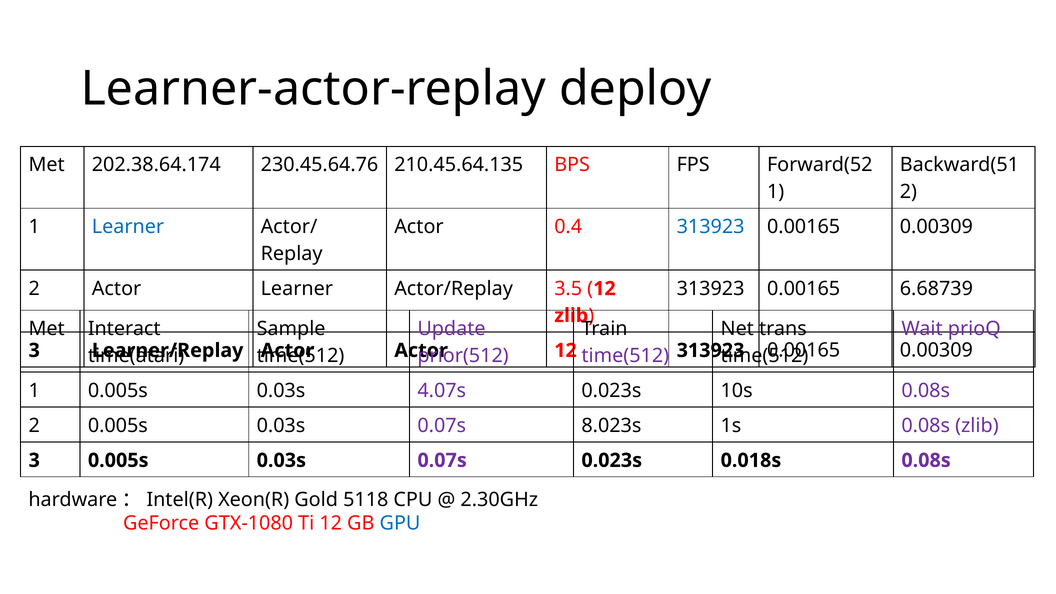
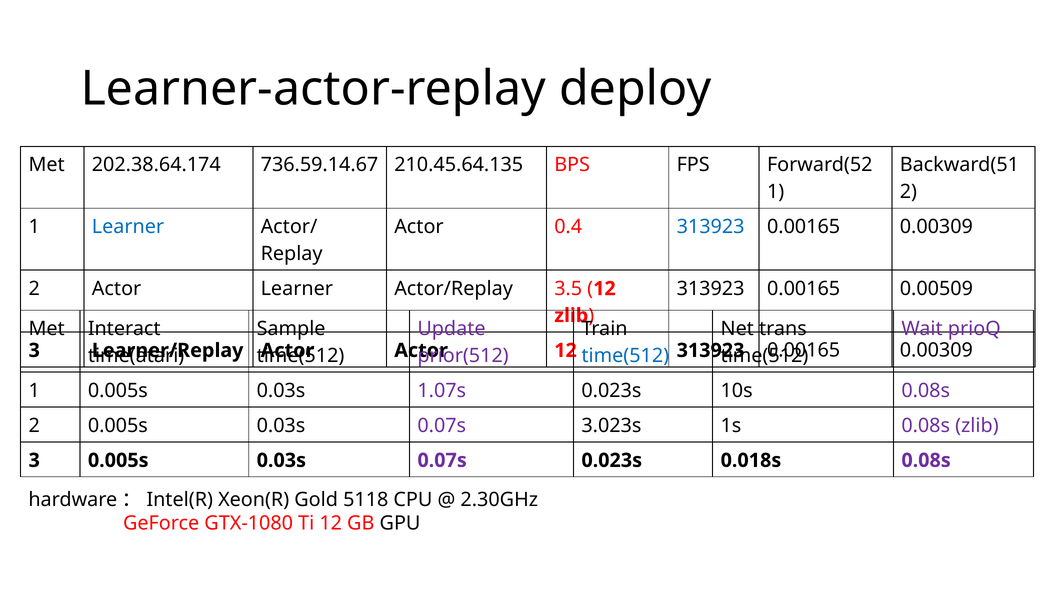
230.45.64.76: 230.45.64.76 -> 736.59.14.67
6.68739: 6.68739 -> 0.00509
time(512 at (625, 356) colour: purple -> blue
4.07s: 4.07s -> 1.07s
8.023s: 8.023s -> 3.023s
GPU colour: blue -> black
